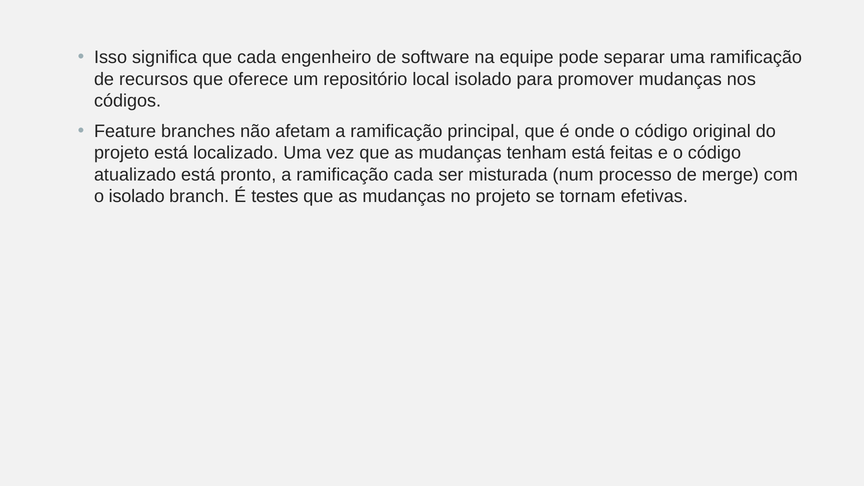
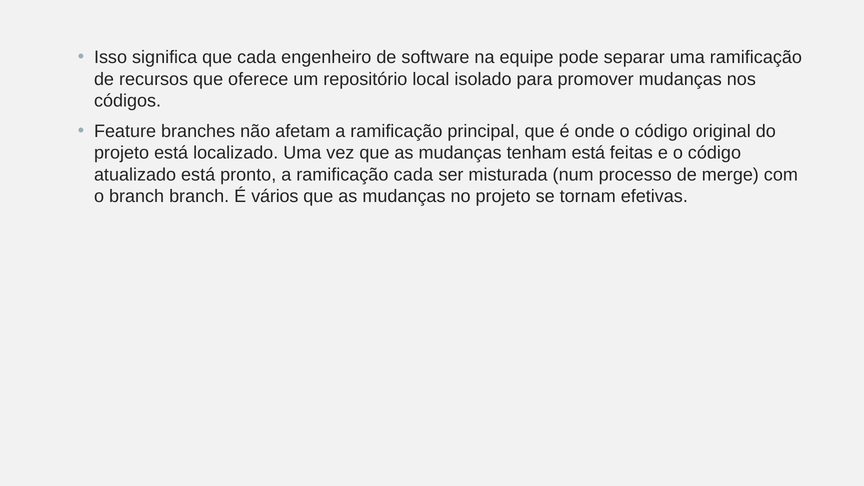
o isolado: isolado -> branch
testes: testes -> vários
